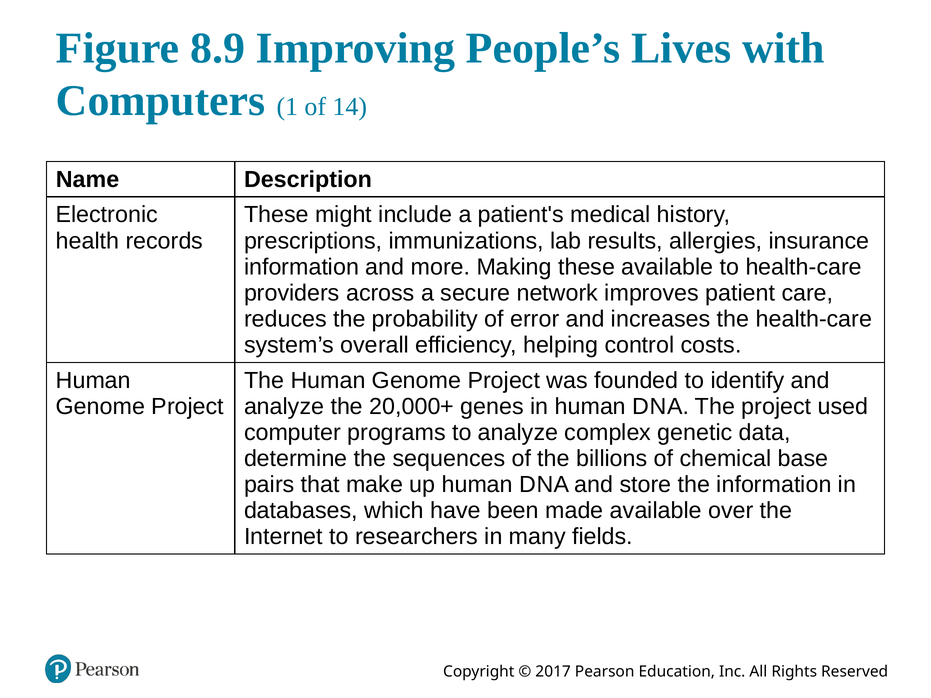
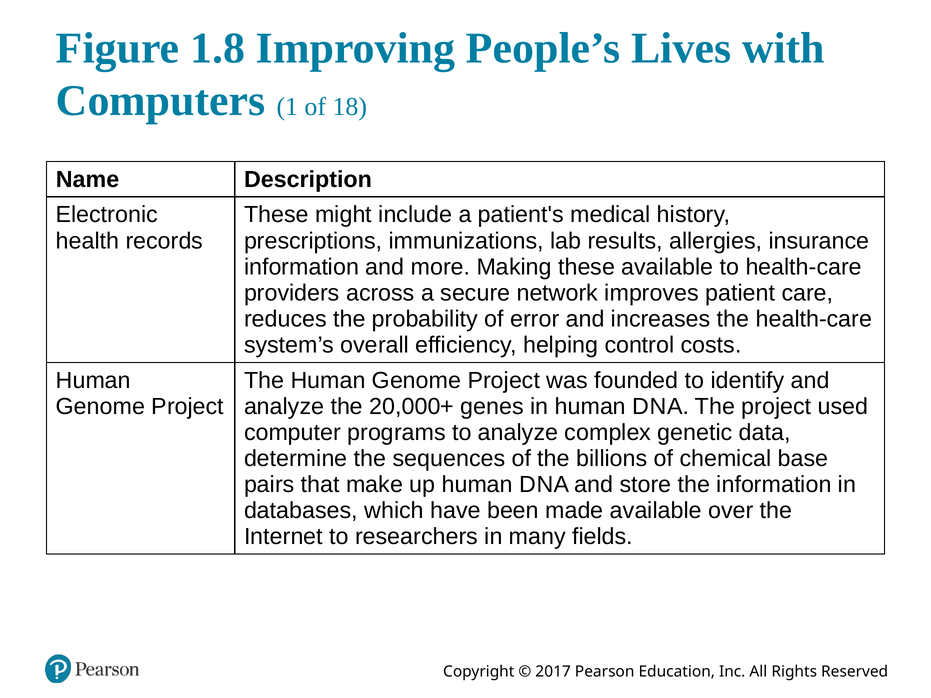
8.9: 8.9 -> 1.8
14: 14 -> 18
